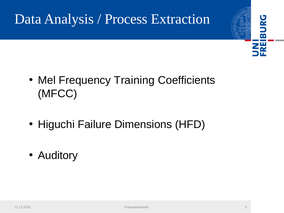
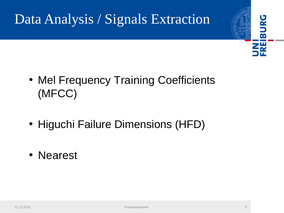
Process: Process -> Signals
Auditory: Auditory -> Nearest
